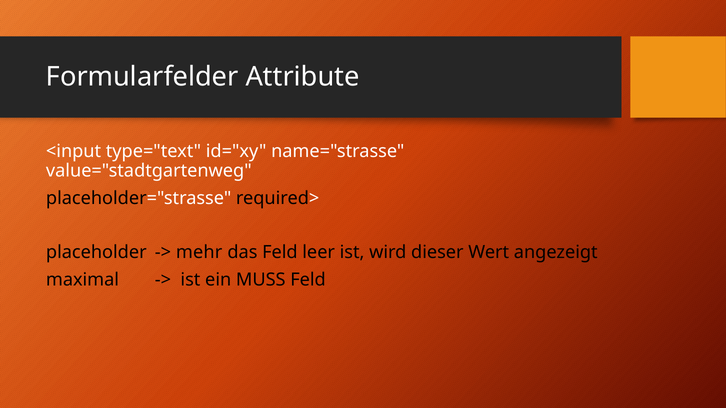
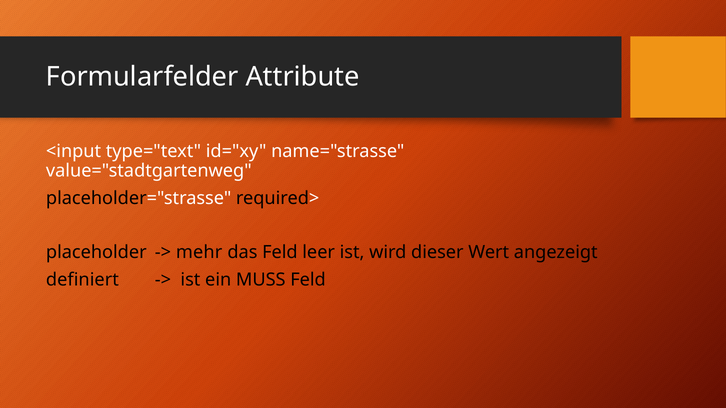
maximal: maximal -> definiert
